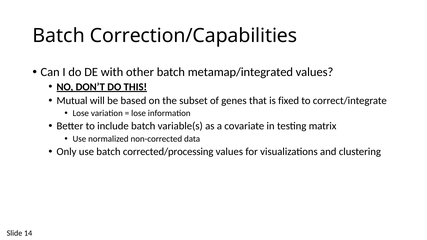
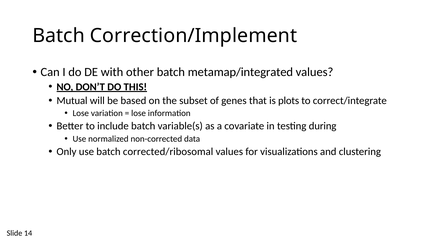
Correction/Capabilities: Correction/Capabilities -> Correction/Implement
fixed: fixed -> plots
matrix: matrix -> during
corrected/processing: corrected/processing -> corrected/ribosomal
